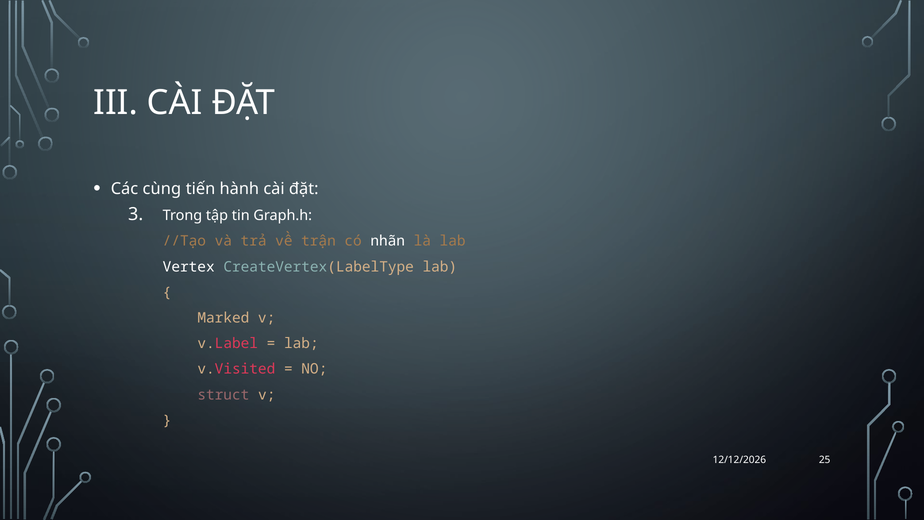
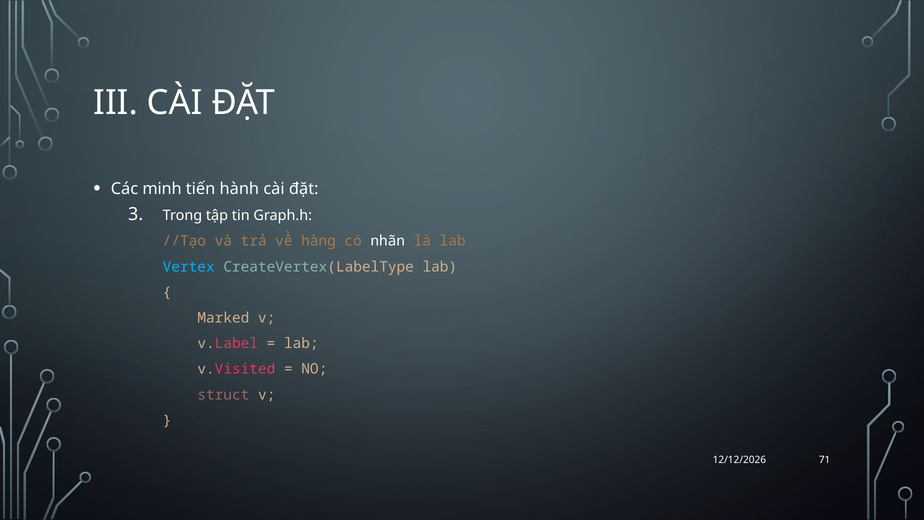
cùng: cùng -> minh
trận: trận -> hàng
Vertex colour: white -> light blue
25: 25 -> 71
